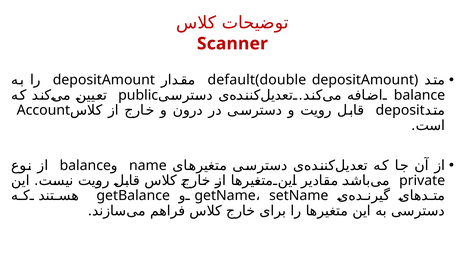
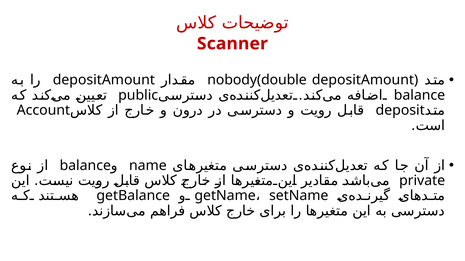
default(double: default(double -> nobody(double
